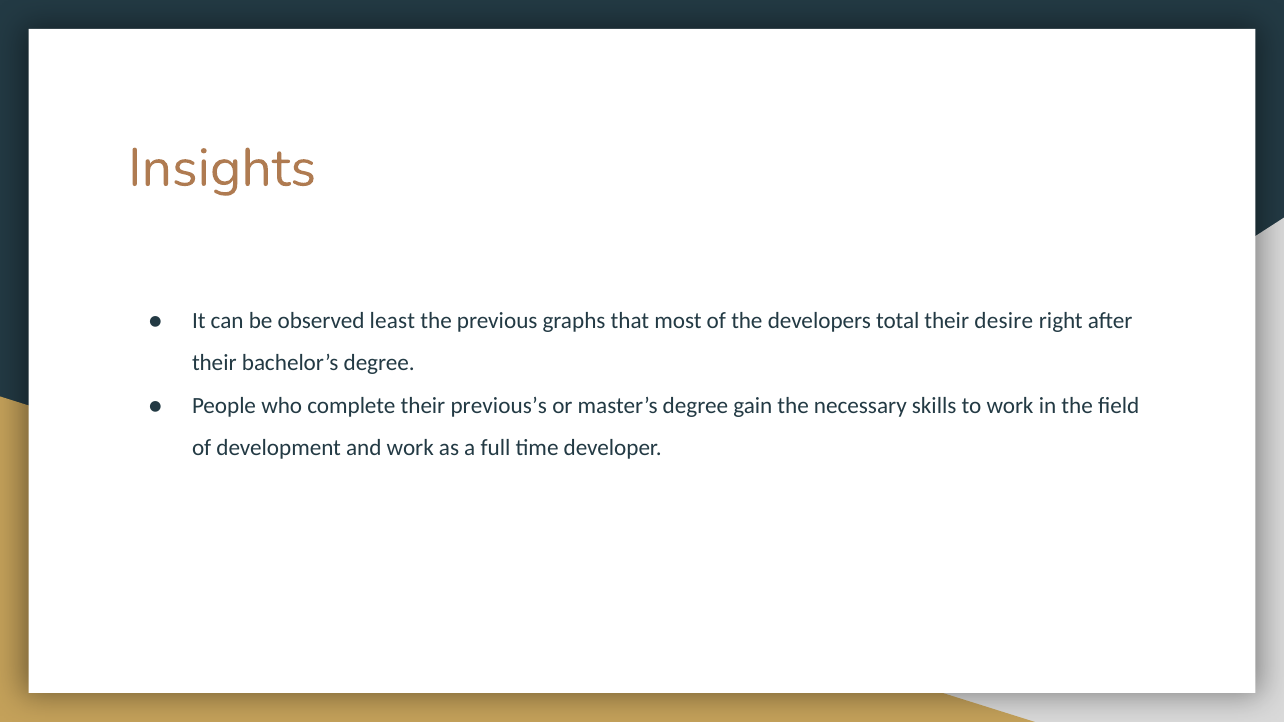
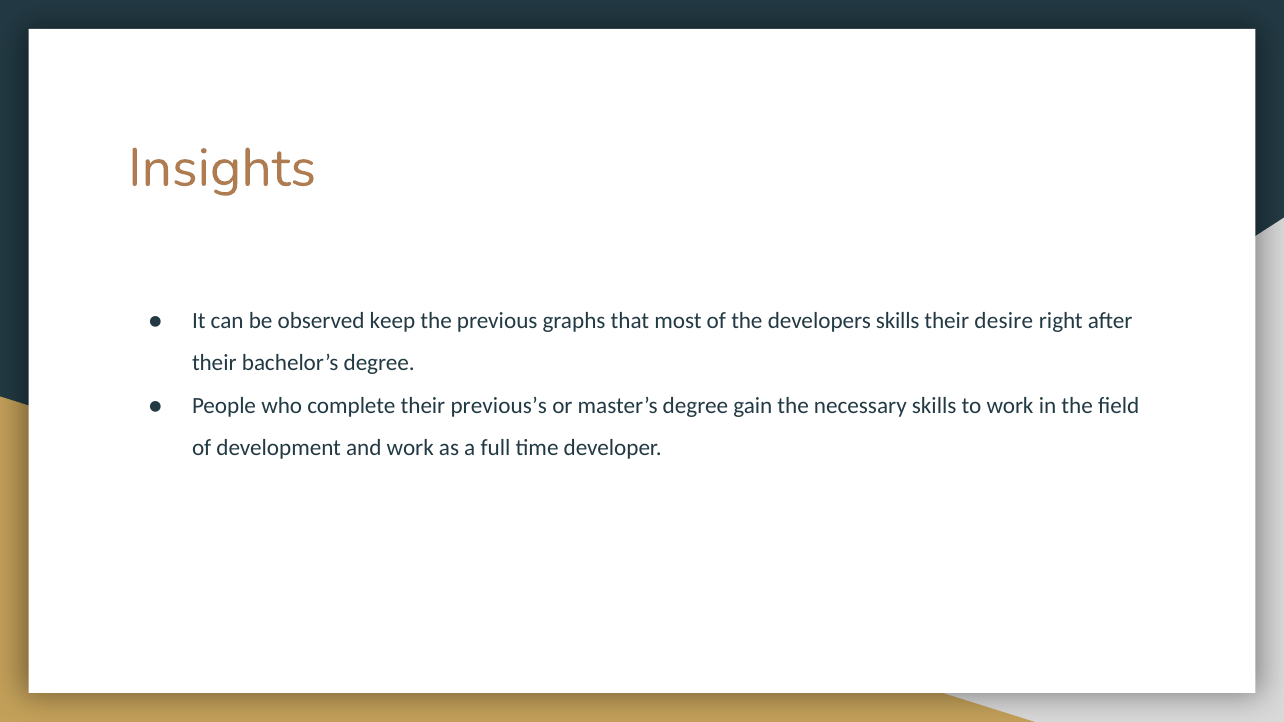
least: least -> keep
developers total: total -> skills
